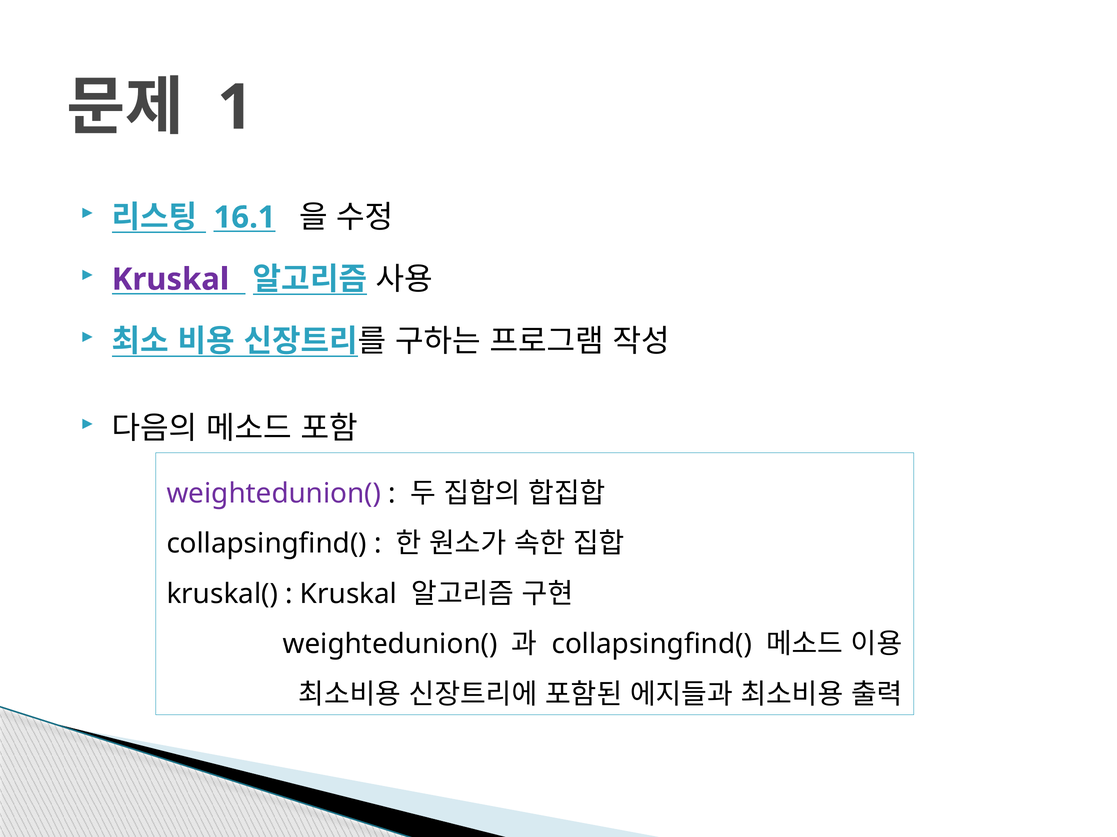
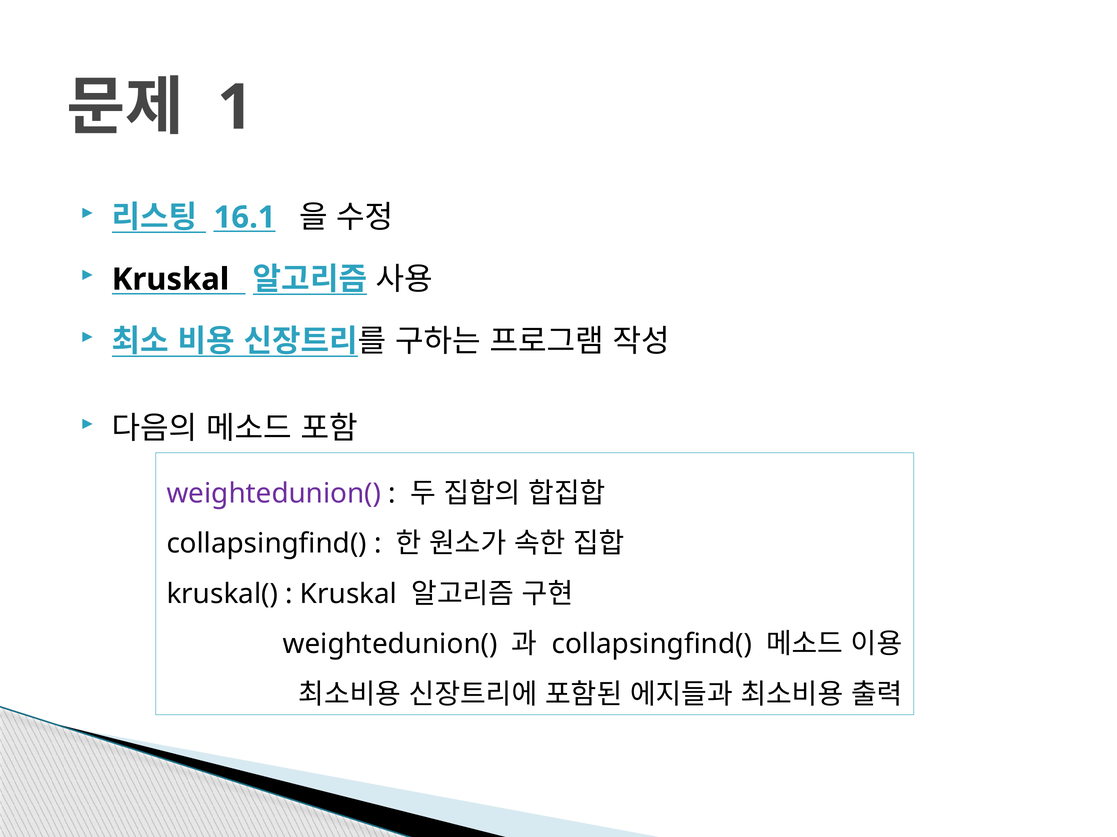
Kruskal at (170, 280) colour: purple -> black
